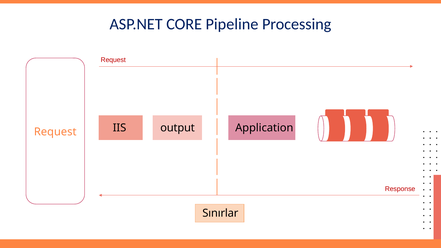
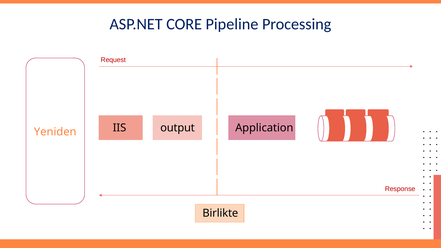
Request at (55, 132): Request -> Yeniden
Sınırlar: Sınırlar -> Birlikte
